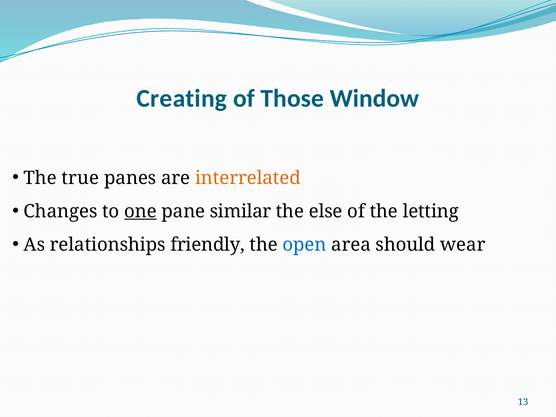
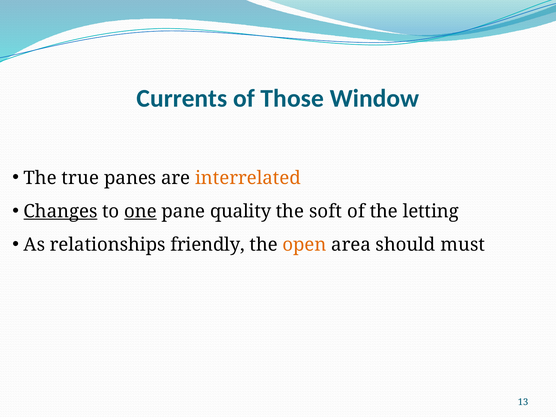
Creating: Creating -> Currents
Changes underline: none -> present
similar: similar -> quality
else: else -> soft
open colour: blue -> orange
wear: wear -> must
